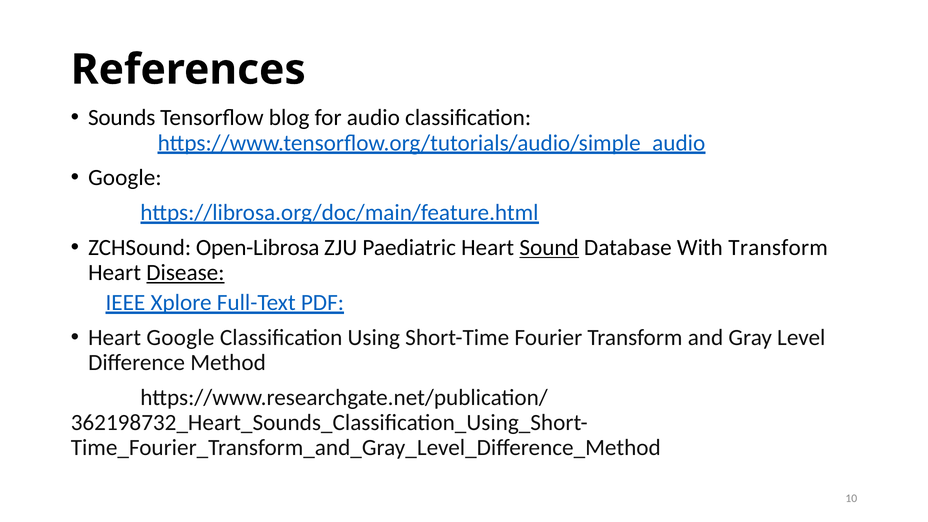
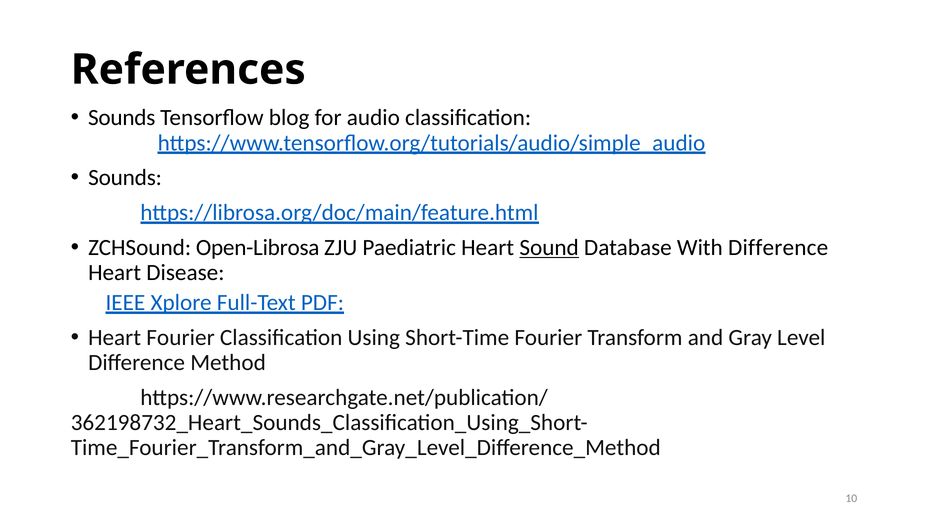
Google at (125, 178): Google -> Sounds
With Transform: Transform -> Difference
Disease underline: present -> none
Heart Google: Google -> Fourier
